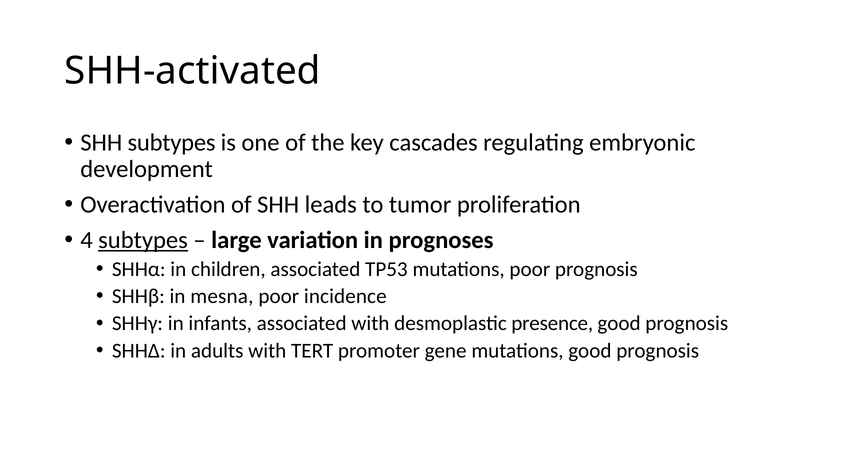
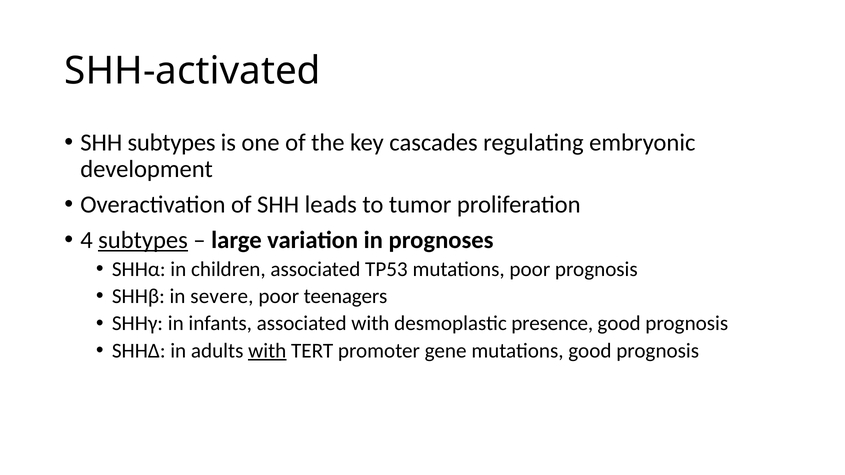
mesna: mesna -> severe
incidence: incidence -> teenagers
with at (267, 351) underline: none -> present
